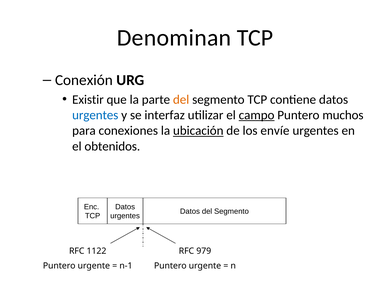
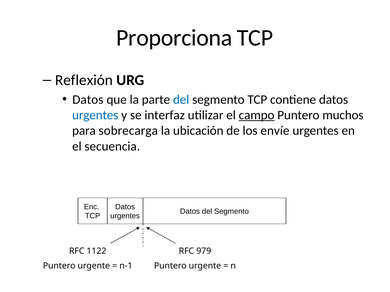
Denominan: Denominan -> Proporciona
Conexión: Conexión -> Reflexión
Existir at (88, 100): Existir -> Datos
del at (181, 100) colour: orange -> blue
conexiones: conexiones -> sobrecarga
ubicación underline: present -> none
obtenidos: obtenidos -> secuencia
